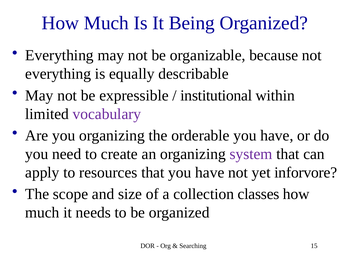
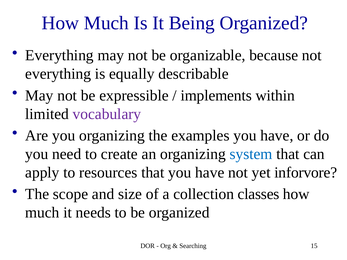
institutional: institutional -> implements
orderable: orderable -> examples
system colour: purple -> blue
